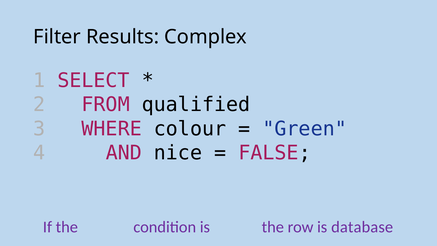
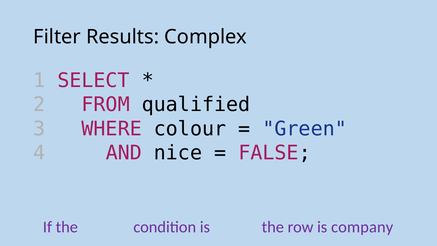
database: database -> company
